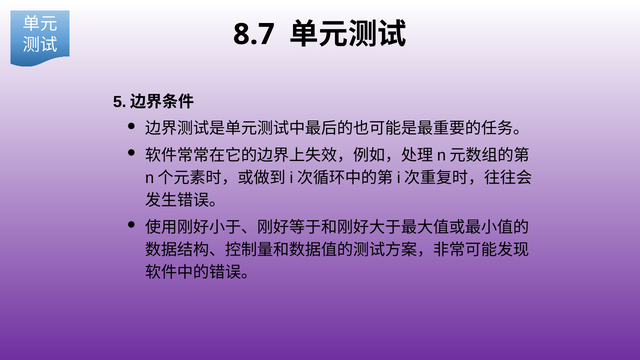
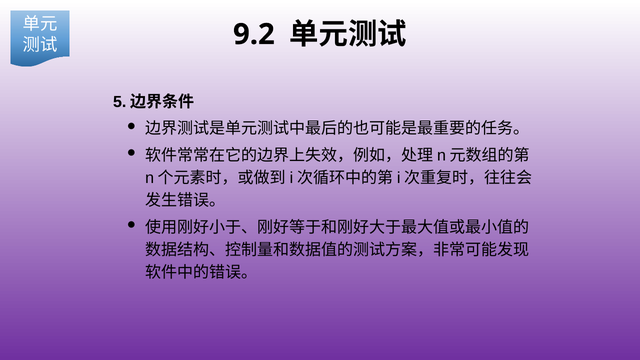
8.7: 8.7 -> 9.2
